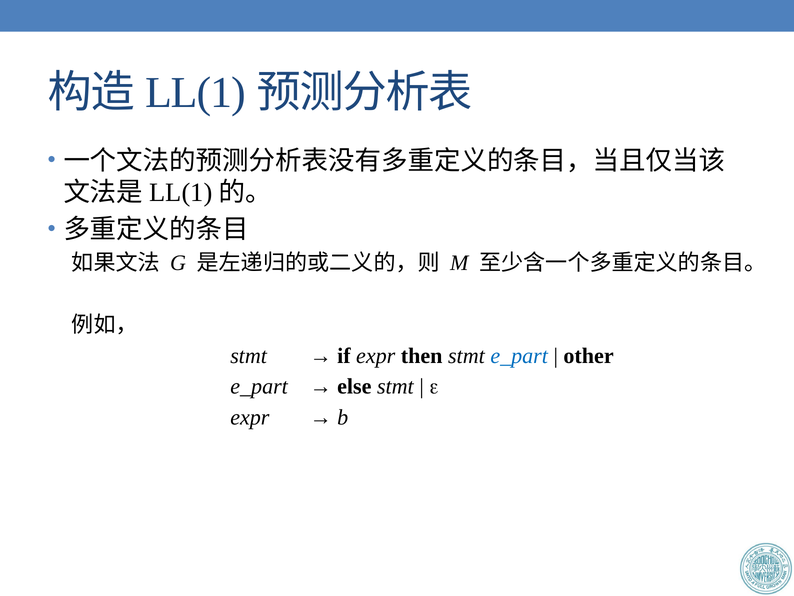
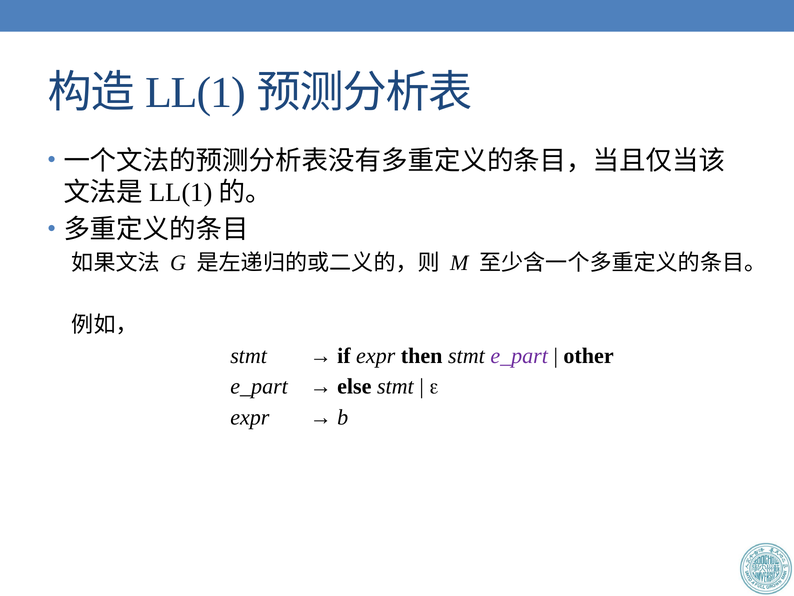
e_part at (519, 355) colour: blue -> purple
